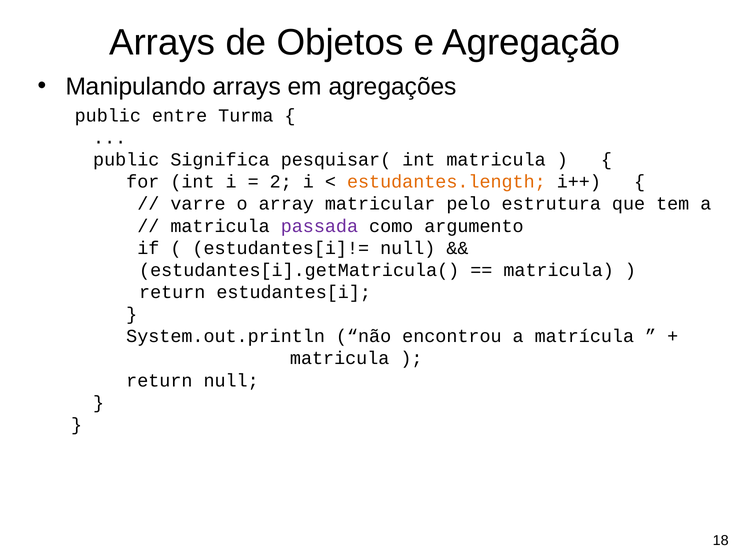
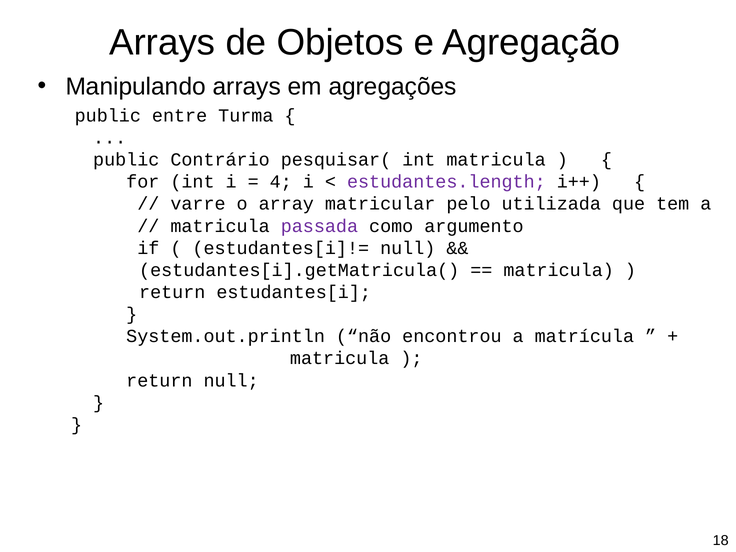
Significa: Significa -> Contrário
2: 2 -> 4
estudantes.length colour: orange -> purple
estrutura: estrutura -> utilizada
